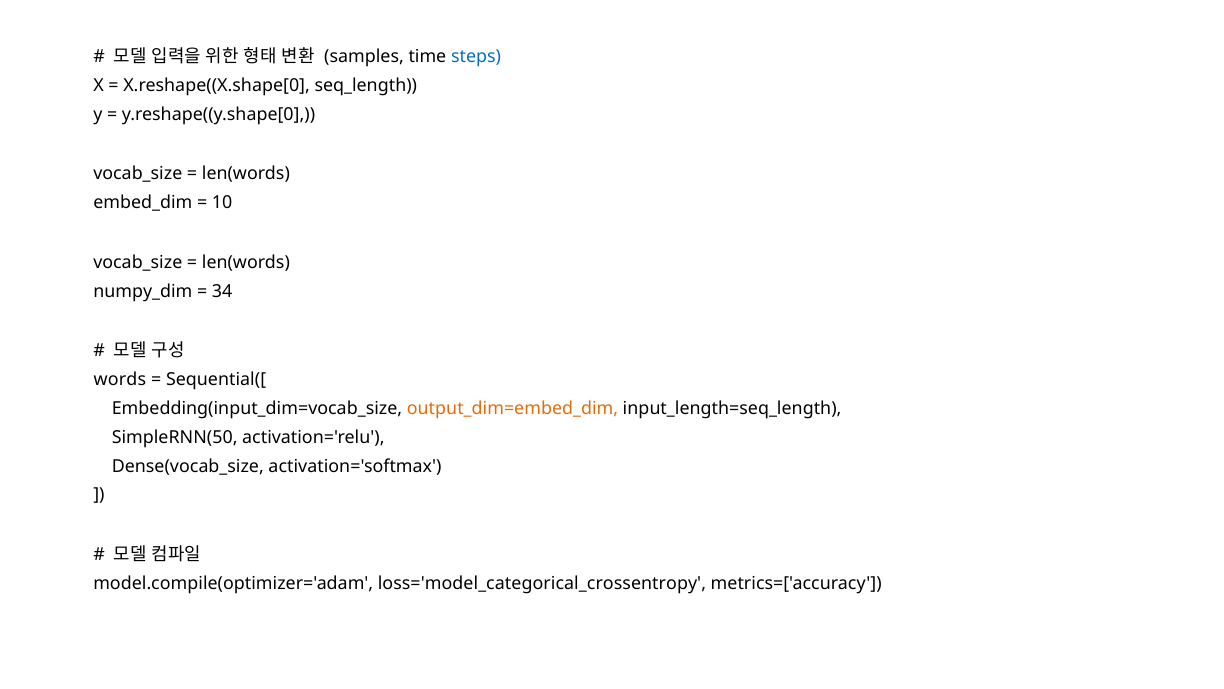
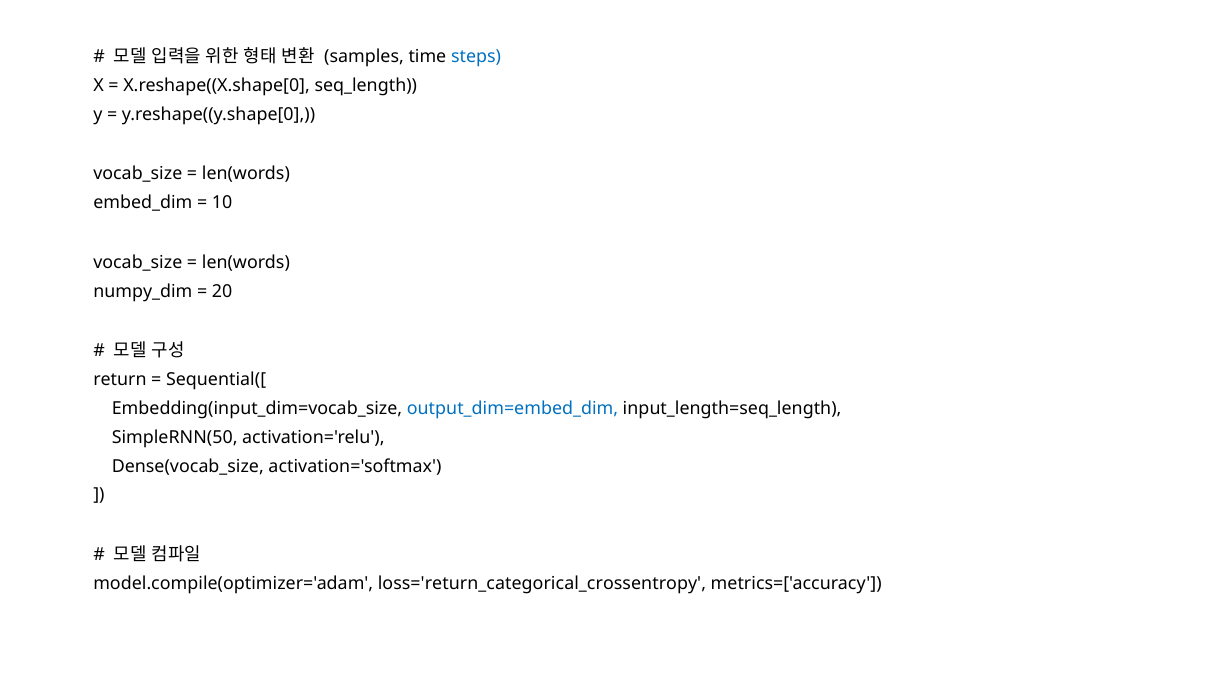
34: 34 -> 20
words: words -> return
output_dim=embed_dim colour: orange -> blue
loss='model_categorical_crossentropy: loss='model_categorical_crossentropy -> loss='return_categorical_crossentropy
